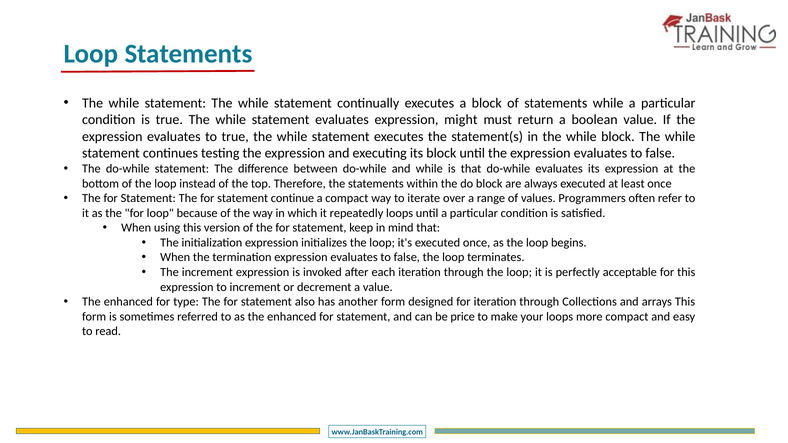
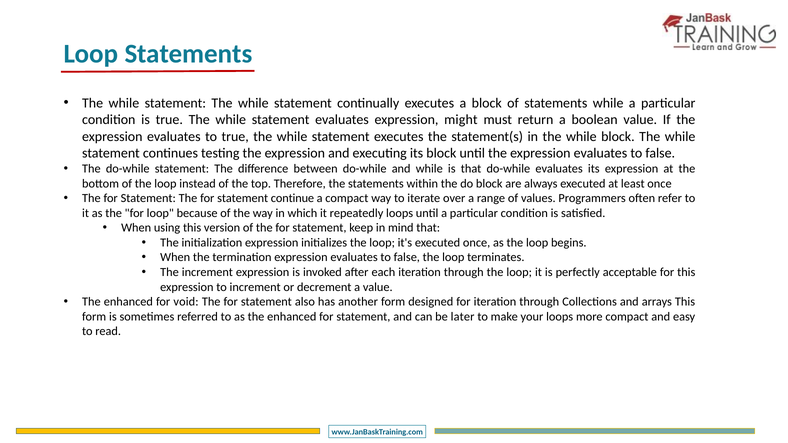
type: type -> void
price: price -> later
